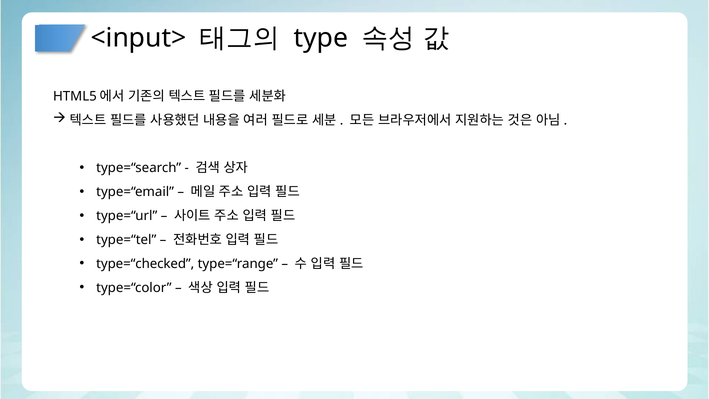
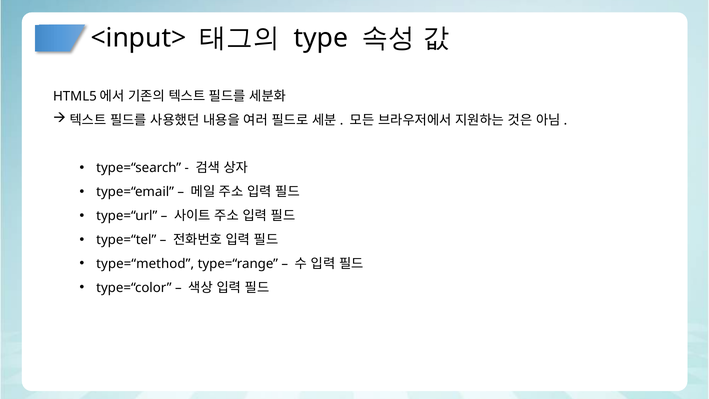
type=“checked: type=“checked -> type=“method
